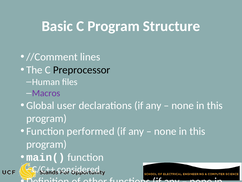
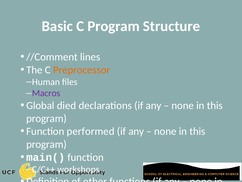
Preprocessor colour: black -> orange
user: user -> died
considered: considered -> workshops
